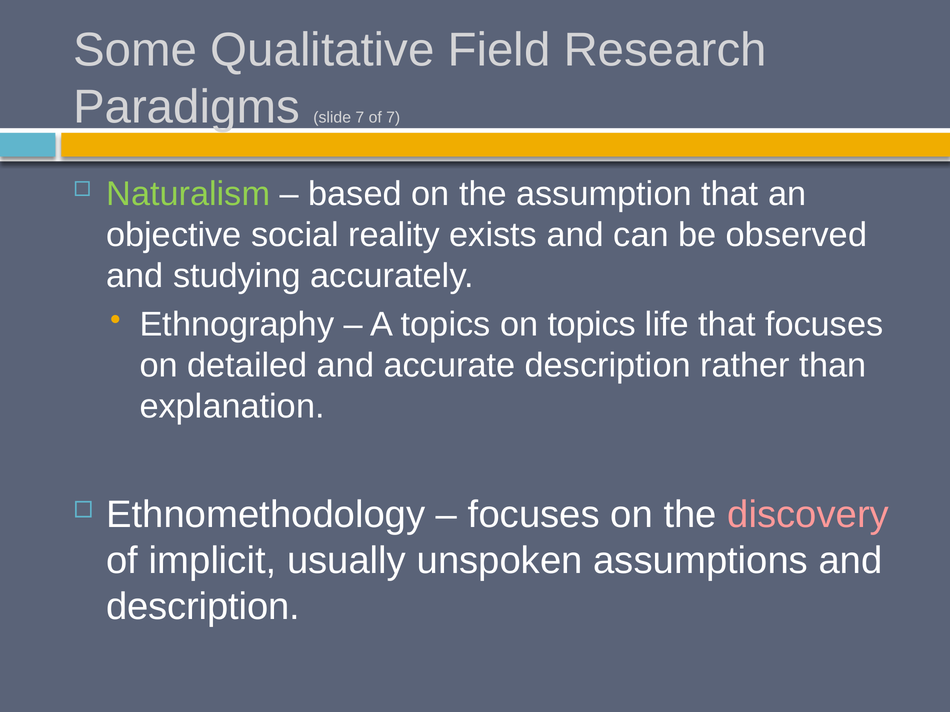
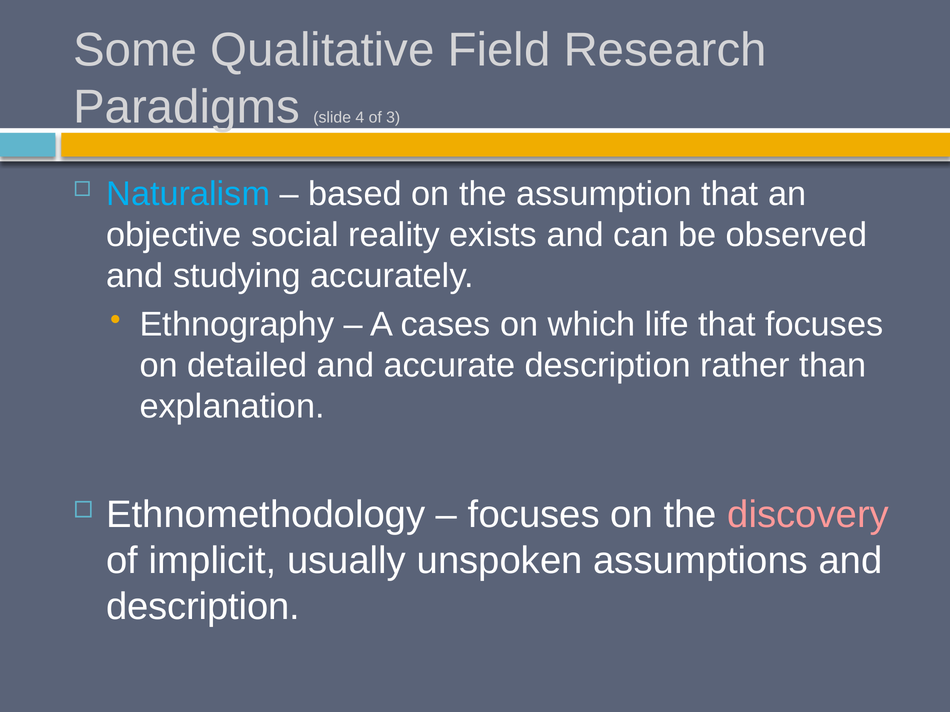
slide 7: 7 -> 4
of 7: 7 -> 3
Naturalism colour: light green -> light blue
A topics: topics -> cases
on topics: topics -> which
